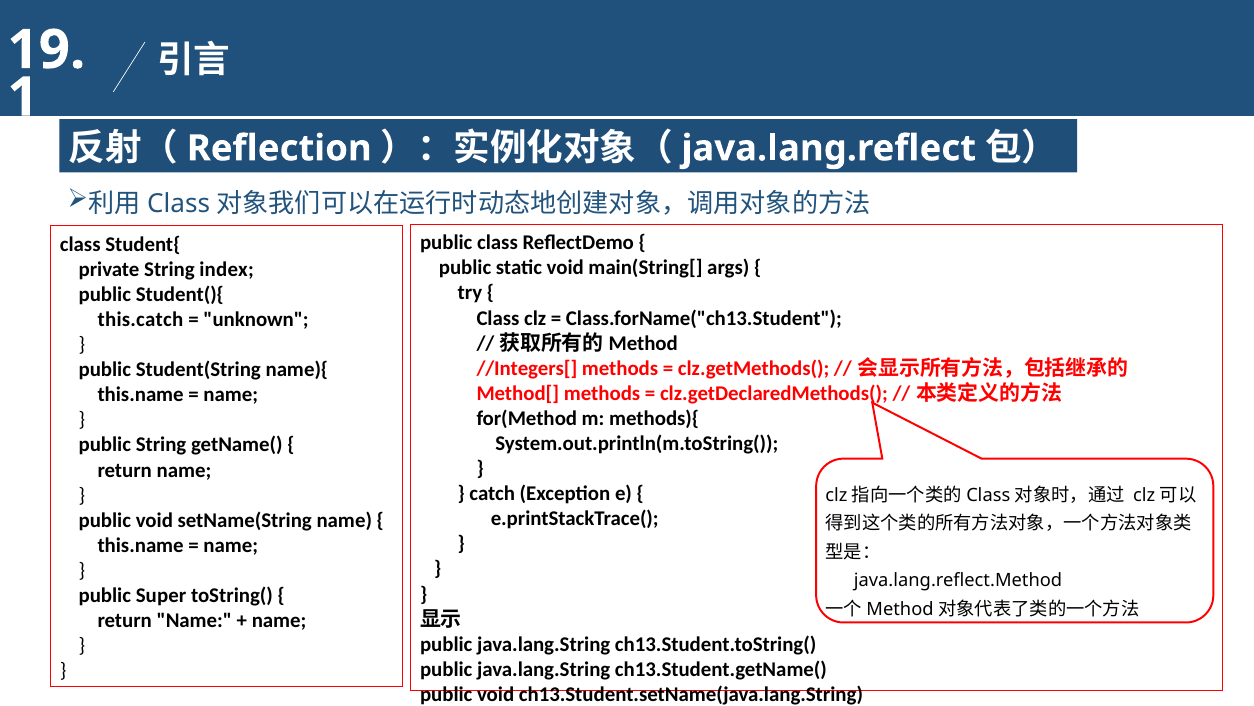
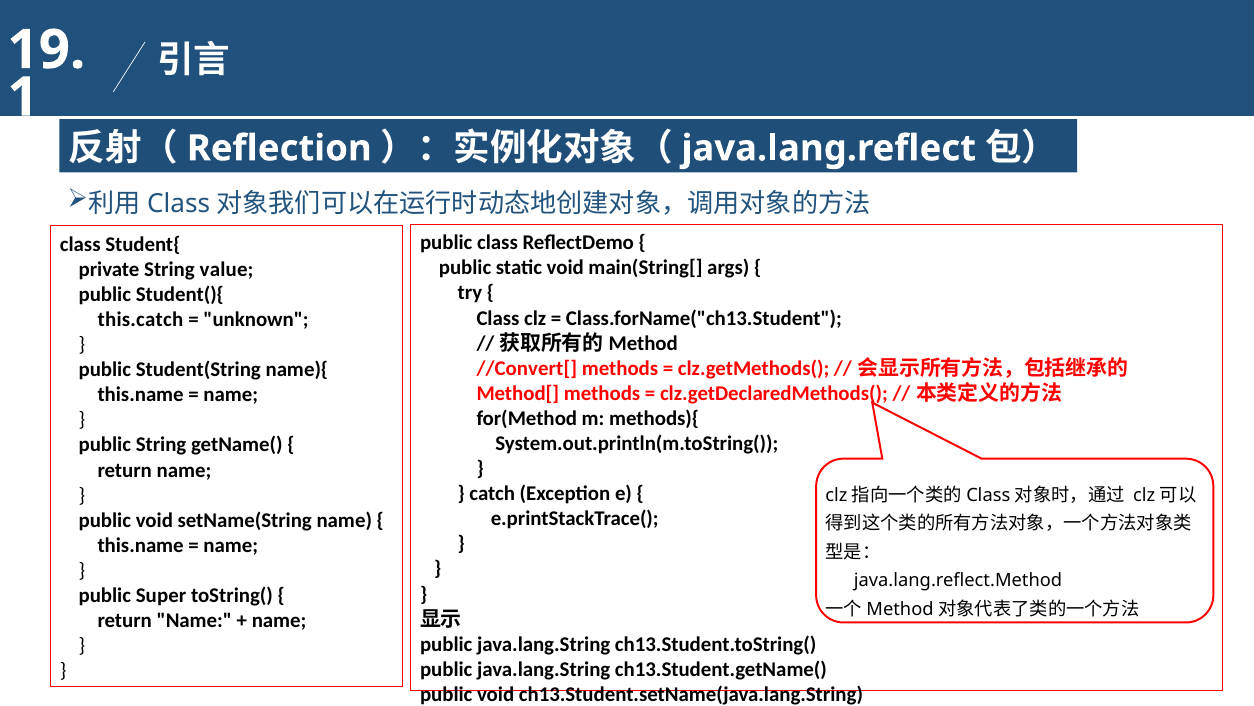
index: index -> value
//Integers[: //Integers[ -> //Convert[
